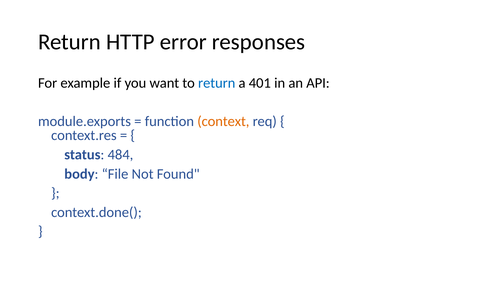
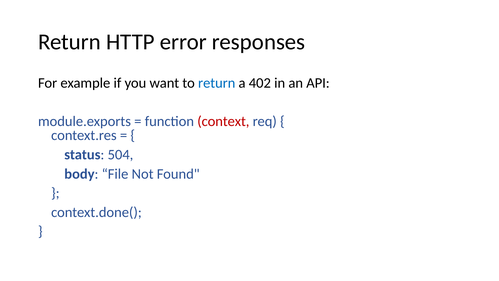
401: 401 -> 402
context colour: orange -> red
484: 484 -> 504
